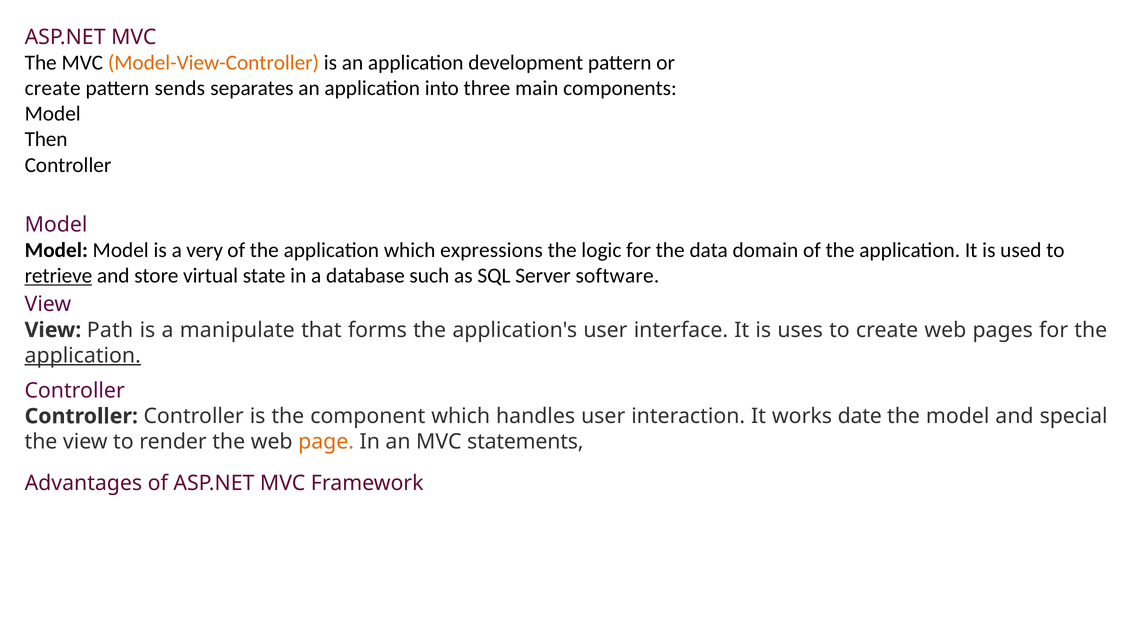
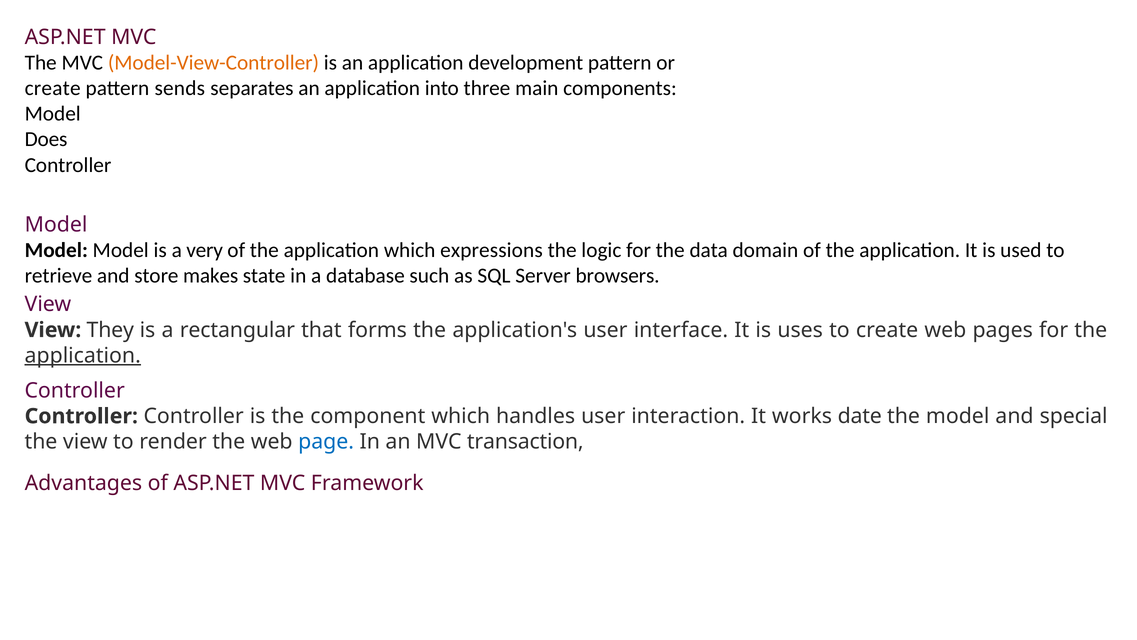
Then: Then -> Does
retrieve underline: present -> none
virtual: virtual -> makes
software: software -> browsers
Path: Path -> They
manipulate: manipulate -> rectangular
page colour: orange -> blue
statements: statements -> transaction
